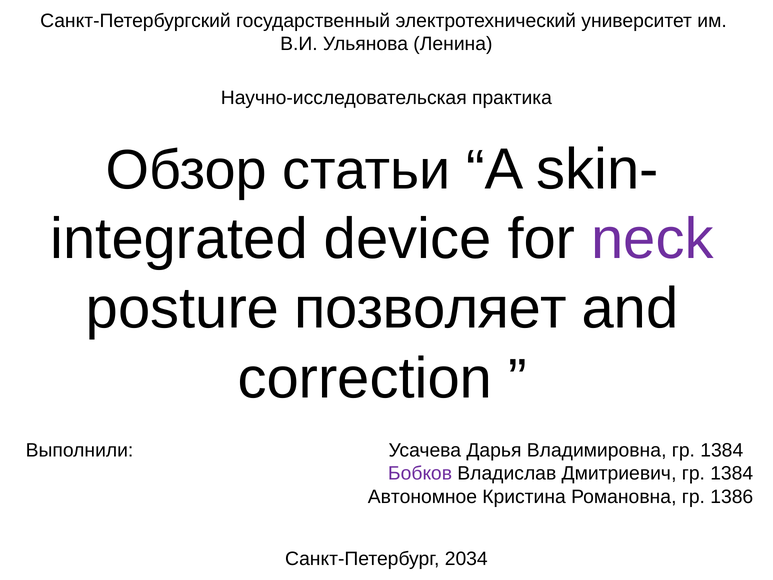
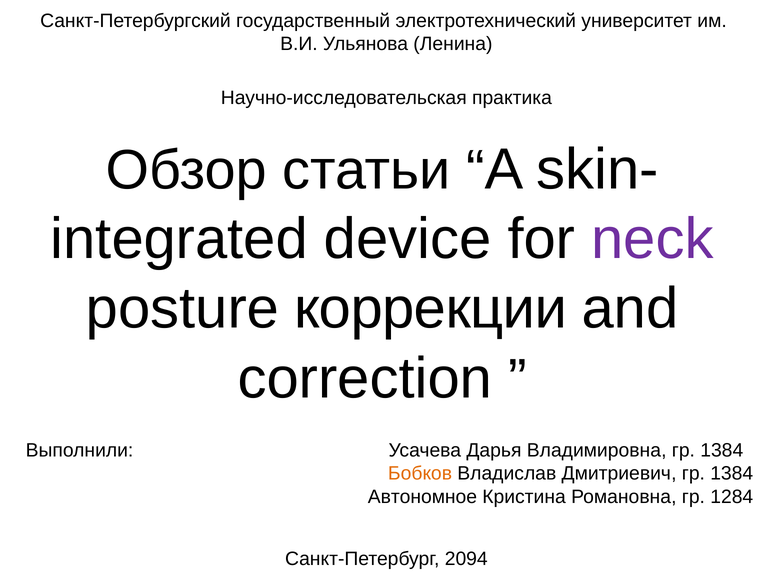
позволяет: позволяет -> коррекции
Бобков colour: purple -> orange
1386: 1386 -> 1284
2034: 2034 -> 2094
